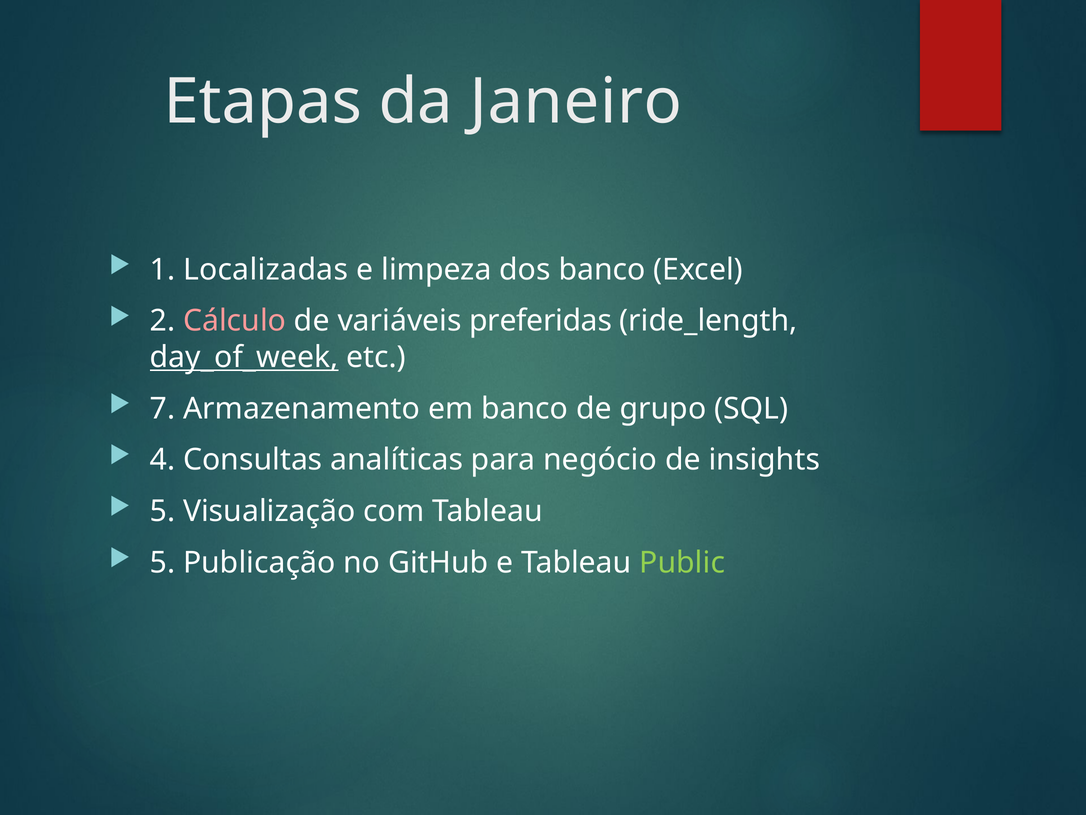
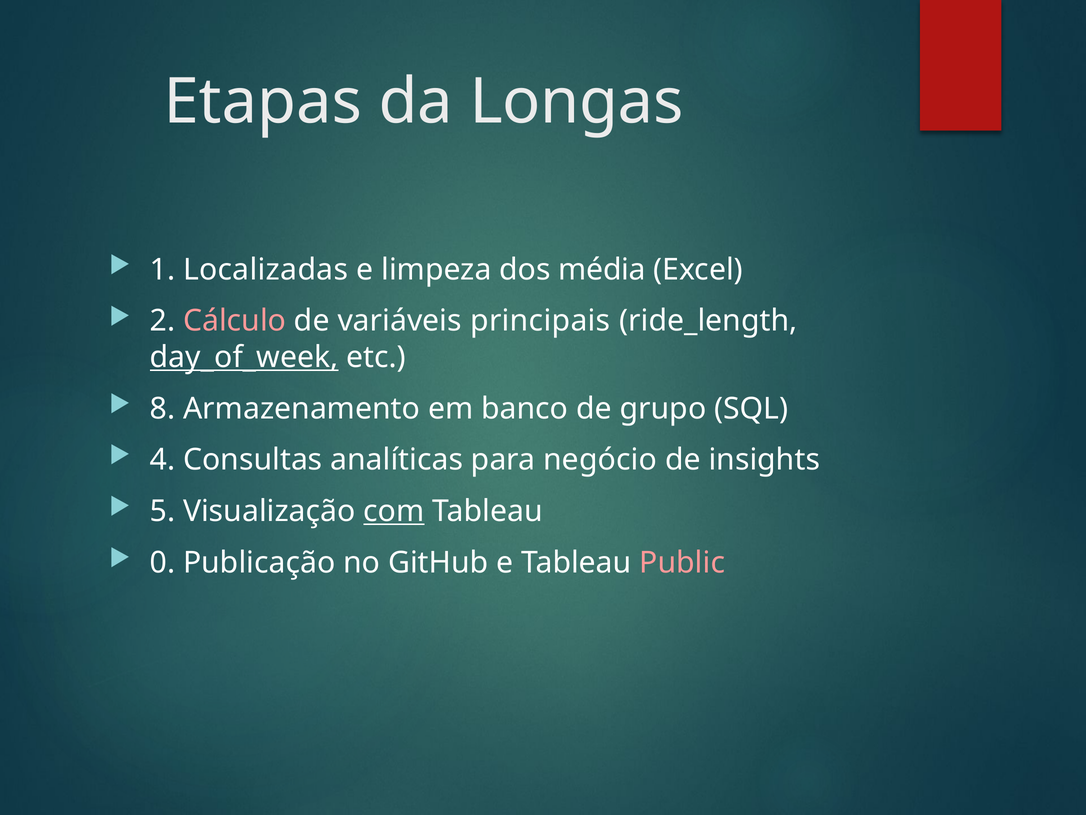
Janeiro: Janeiro -> Longas
dos banco: banco -> média
preferidas: preferidas -> principais
7: 7 -> 8
com underline: none -> present
5 at (163, 562): 5 -> 0
Public colour: light green -> pink
